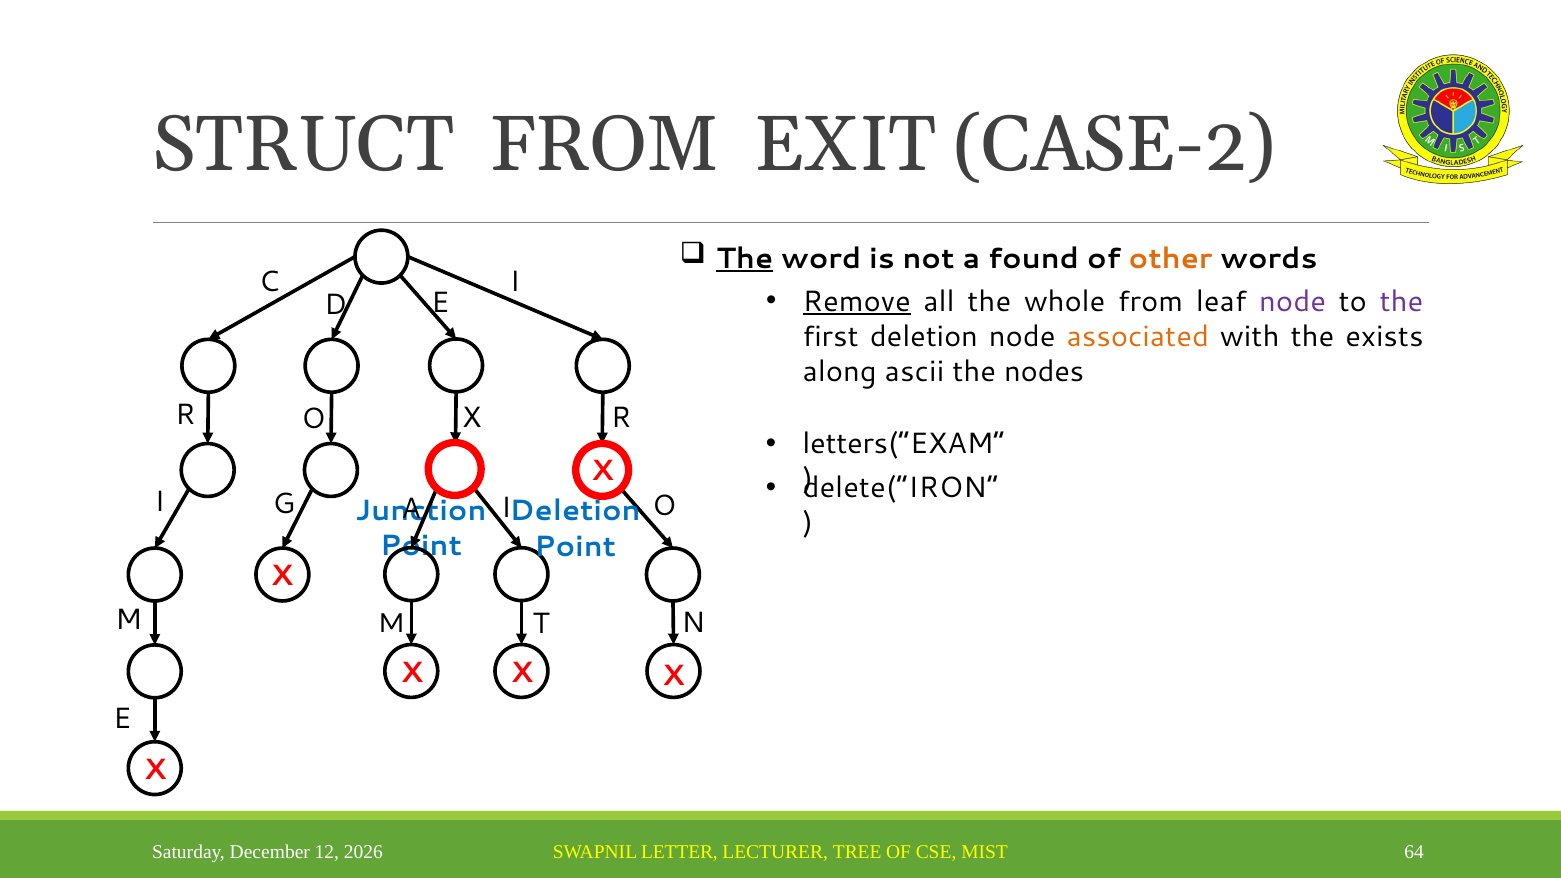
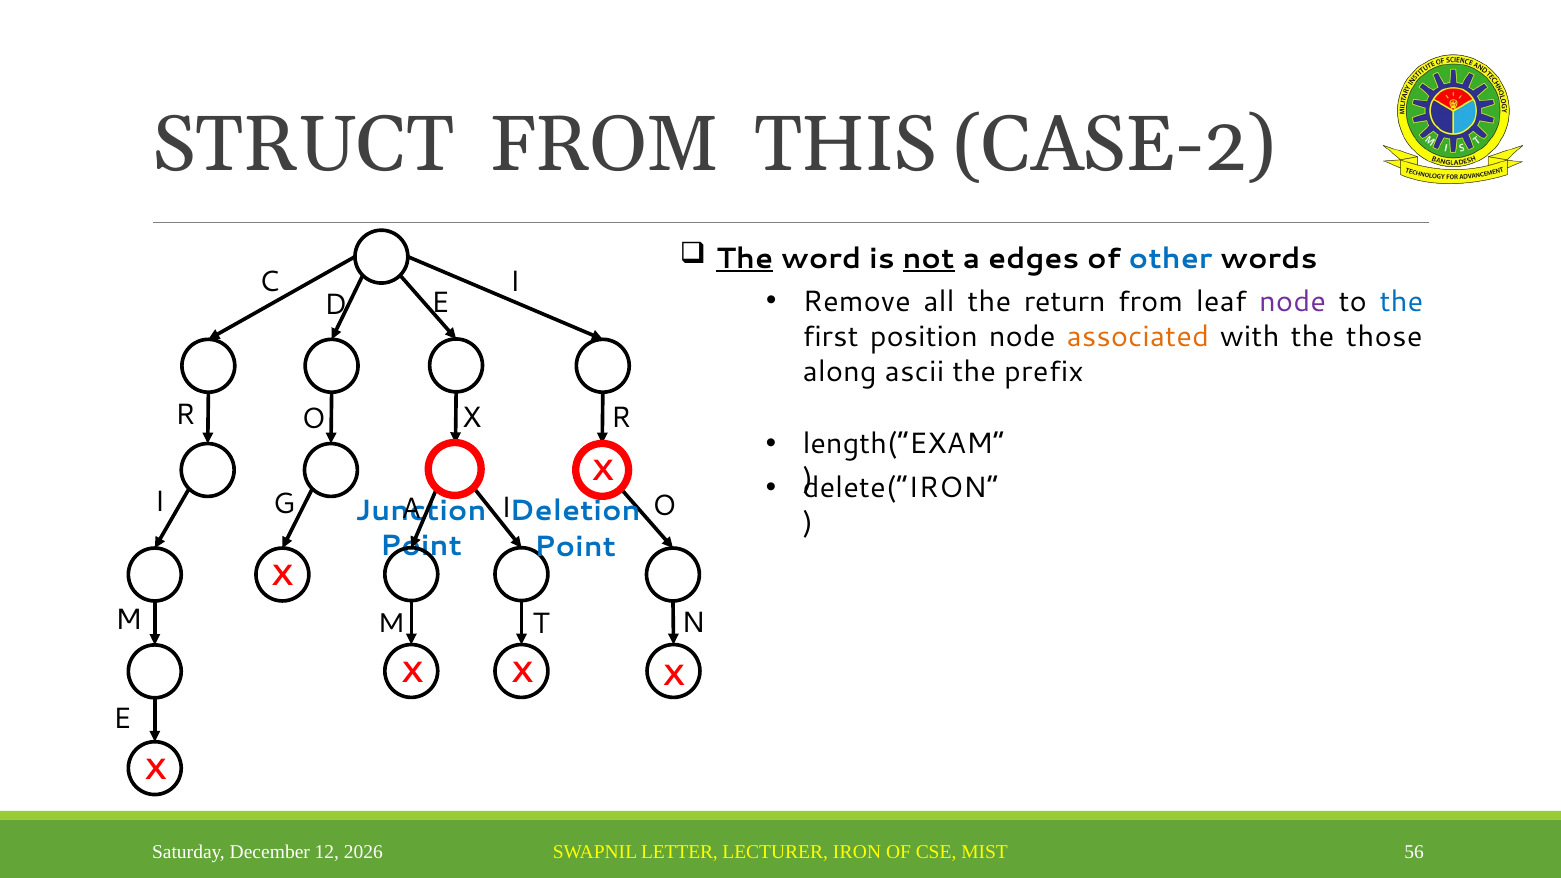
EXIT: EXIT -> THIS
not underline: none -> present
found: found -> edges
other colour: orange -> blue
Remove underline: present -> none
whole: whole -> return
the at (1401, 302) colour: purple -> blue
first deletion: deletion -> position
exists: exists -> those
nodes: nodes -> prefix
letters(“EXAM: letters(“EXAM -> length(“EXAM
TREE: TREE -> IRON
64: 64 -> 56
